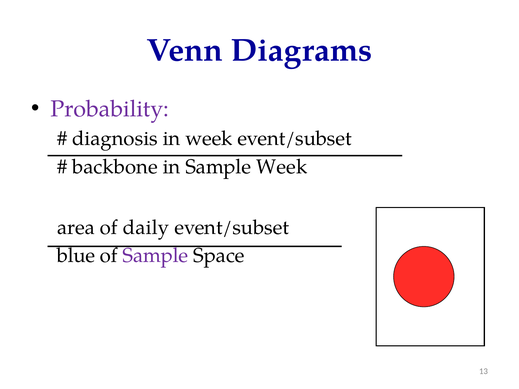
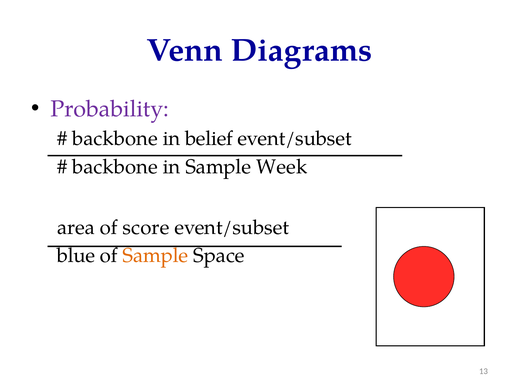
diagnosis at (115, 139): diagnosis -> backbone
in week: week -> belief
daily: daily -> score
Sample at (155, 256) colour: purple -> orange
